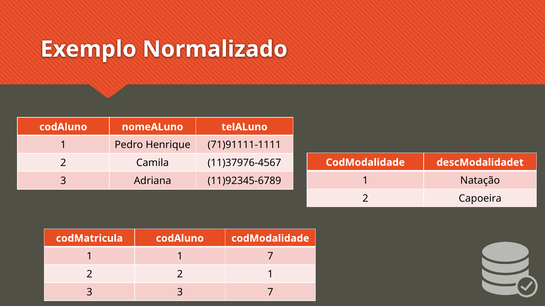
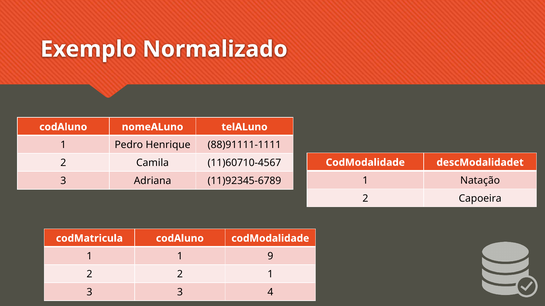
71)91111-1111: 71)91111-1111 -> 88)91111-1111
11)37976-4567: 11)37976-4567 -> 11)60710-4567
1 7: 7 -> 9
3 7: 7 -> 4
